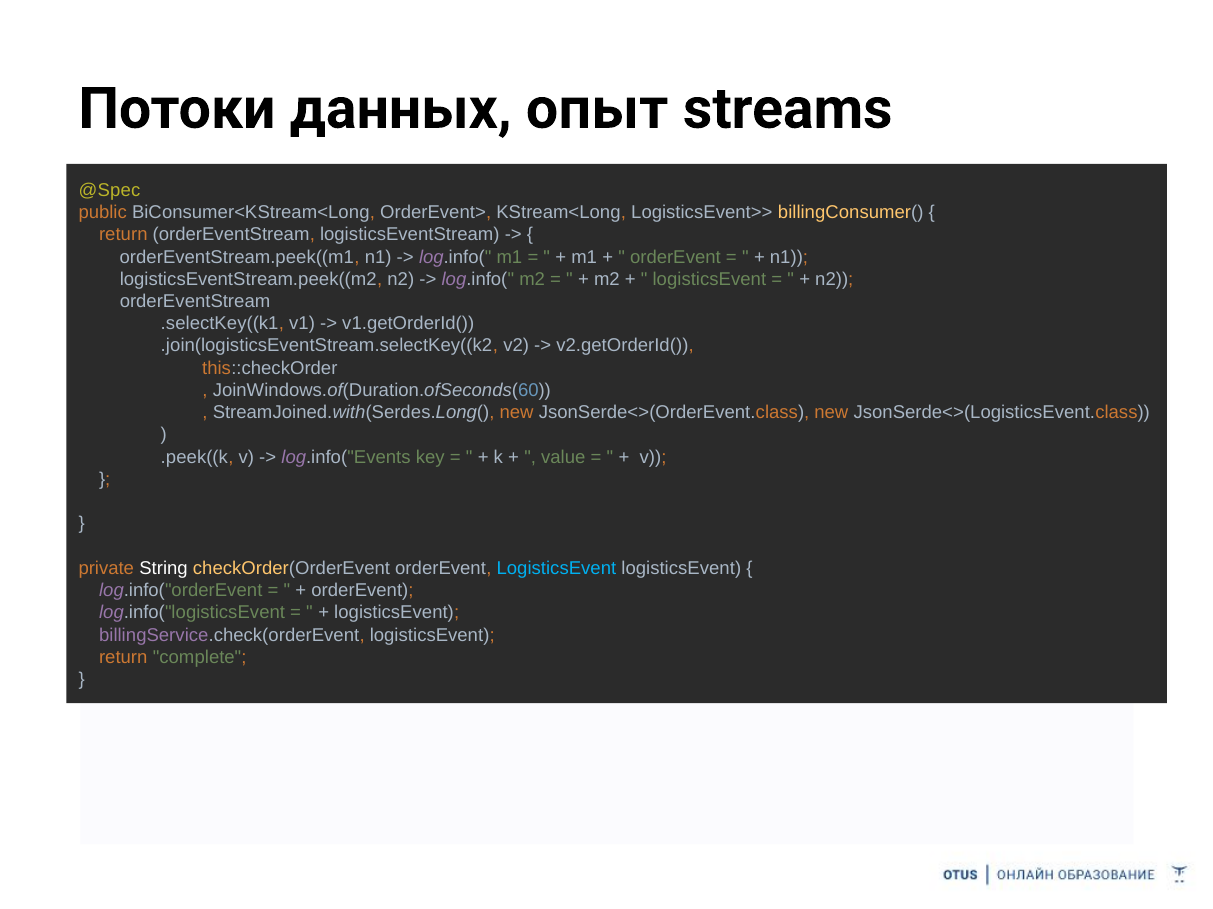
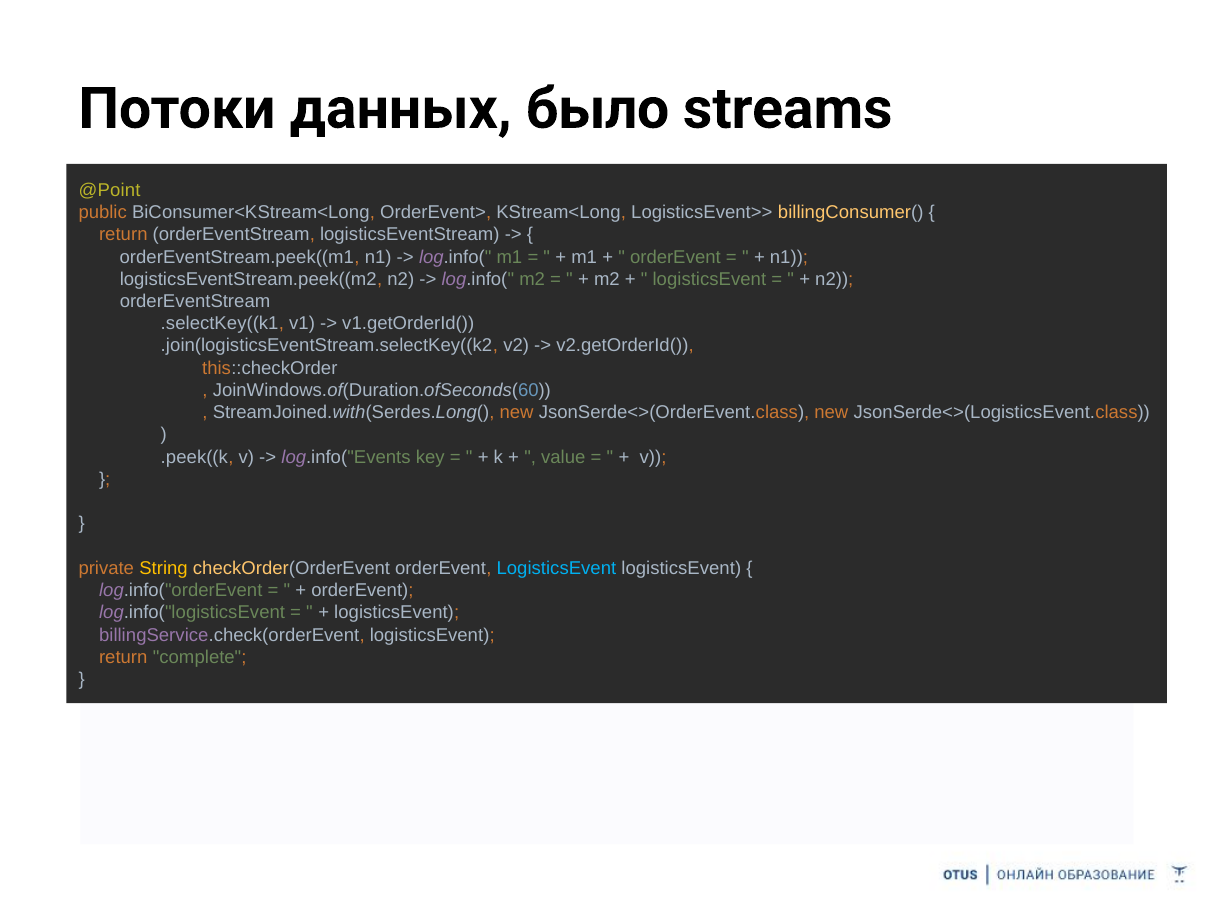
опыт: опыт -> было
@Spec: @Spec -> @Point
String colour: white -> yellow
